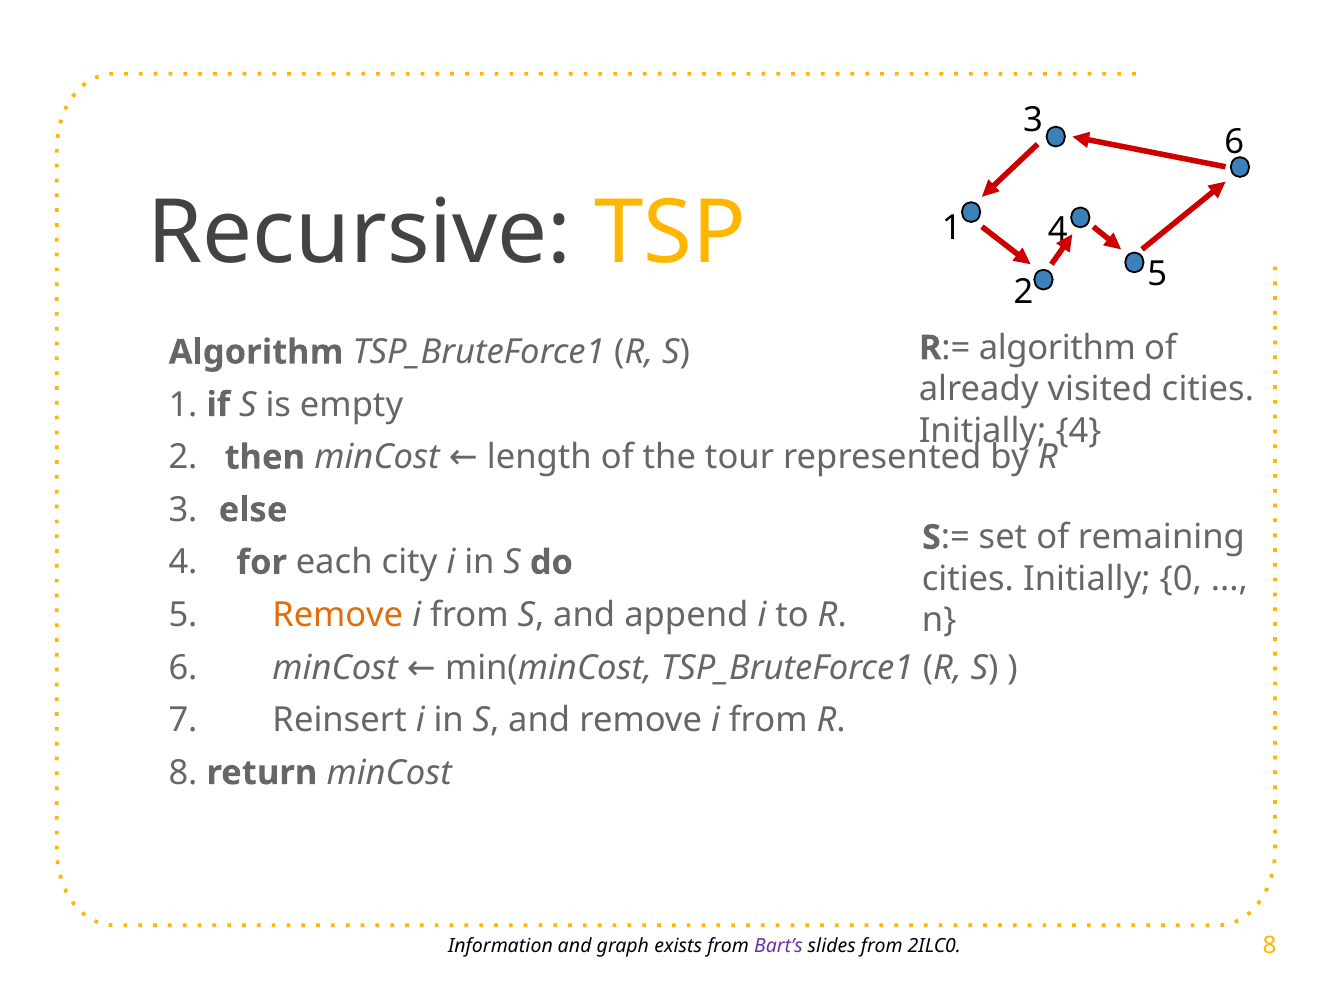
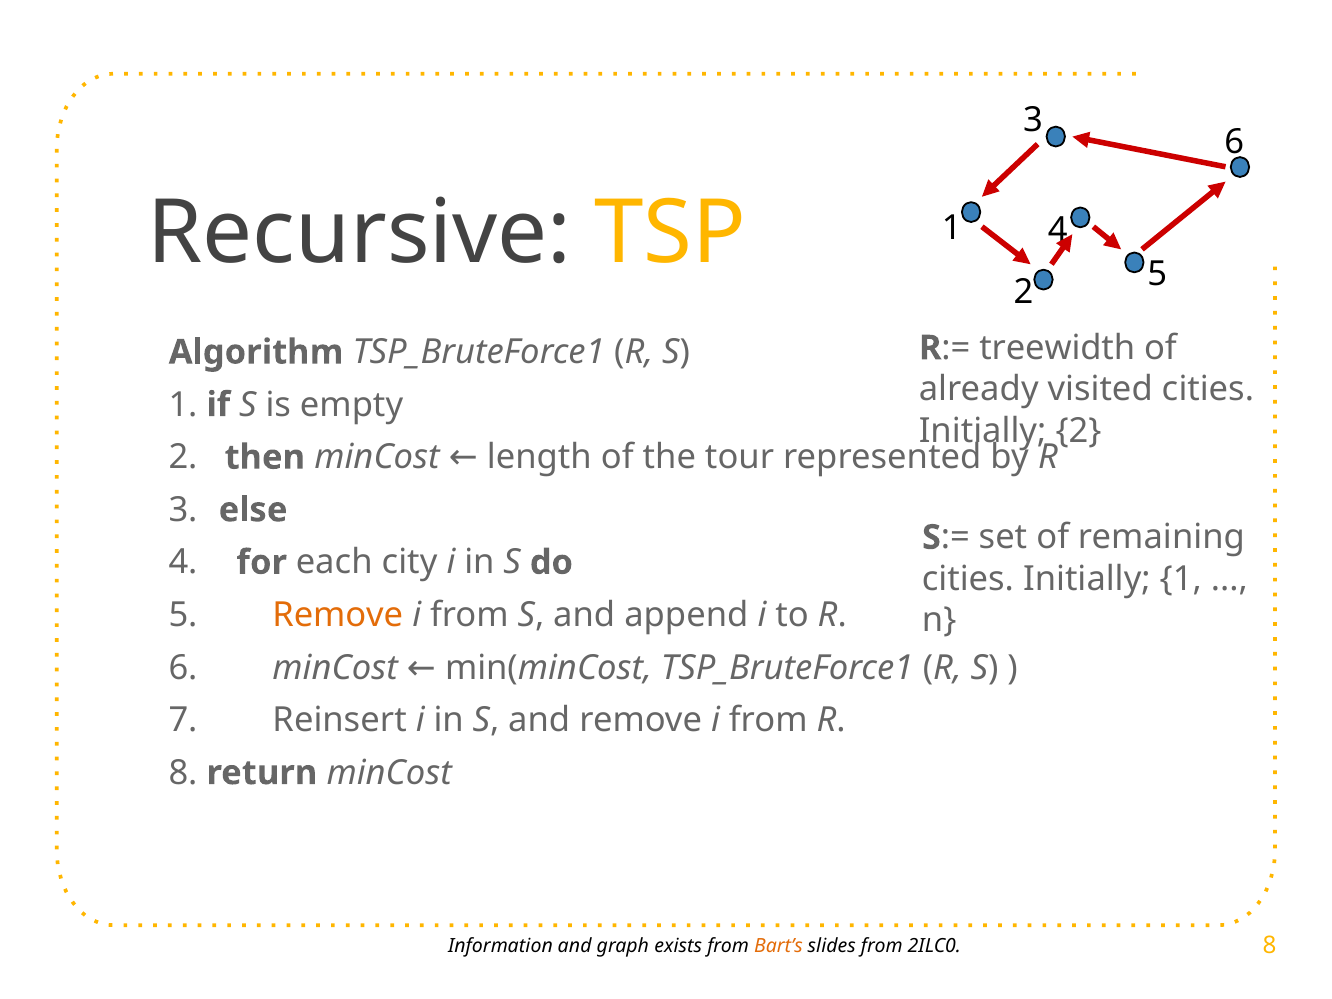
R:= algorithm: algorithm -> treewidth
Initially 4: 4 -> 2
Initially 0: 0 -> 1
Bart’s colour: purple -> orange
